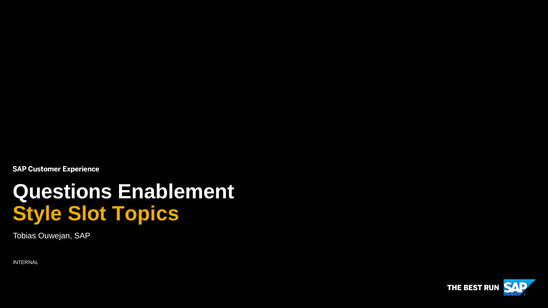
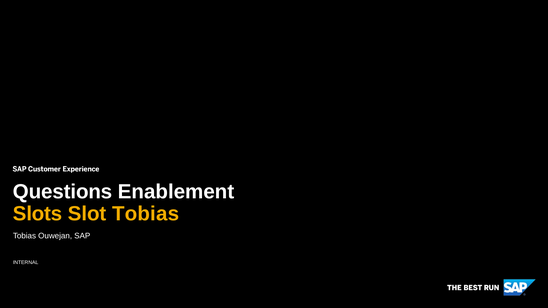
Style: Style -> Slots
Slot Topics: Topics -> Tobias
